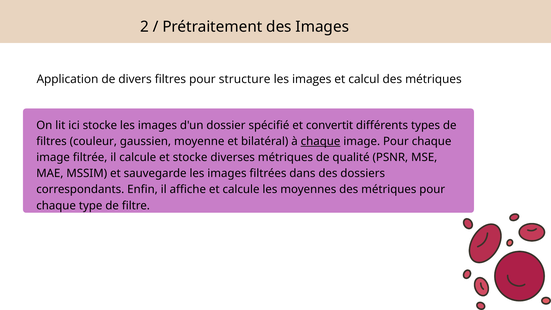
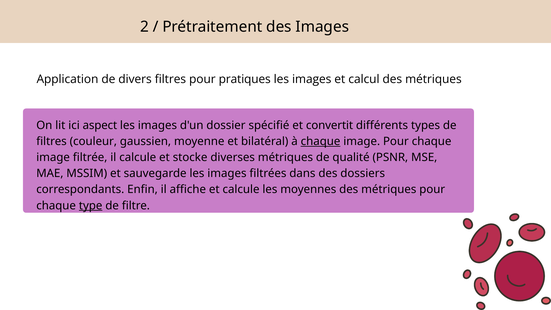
structure: structure -> pratiques
ici stocke: stocke -> aspect
type underline: none -> present
